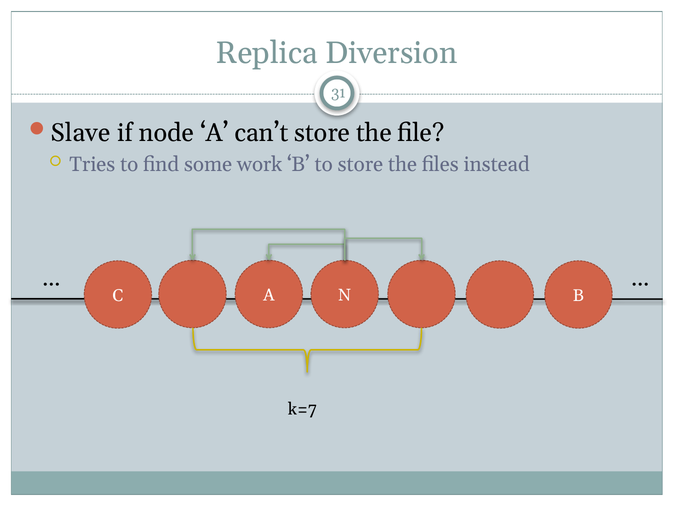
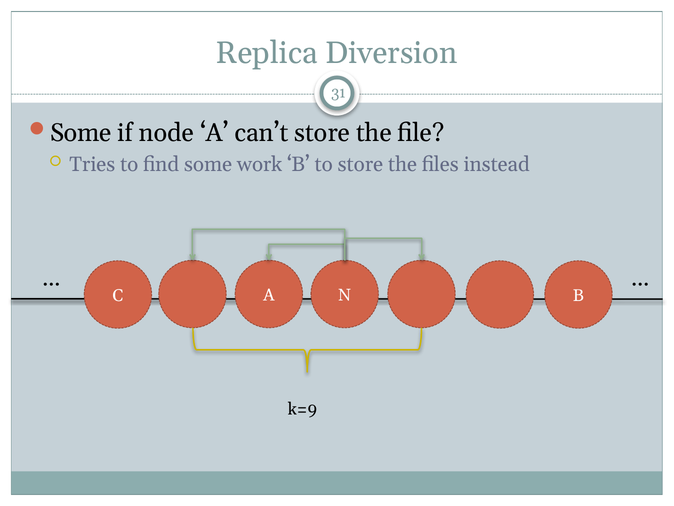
Slave at (81, 133): Slave -> Some
k=7: k=7 -> k=9
